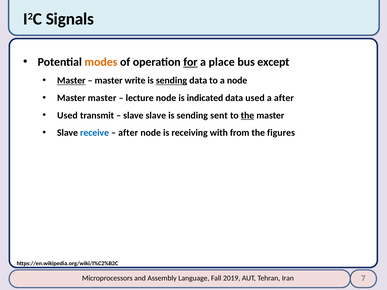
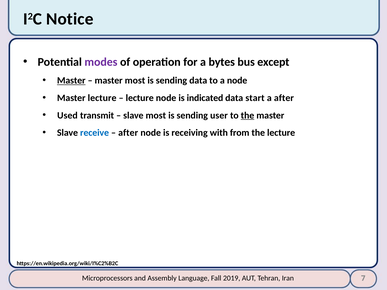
Signals: Signals -> Notice
modes colour: orange -> purple
for underline: present -> none
place: place -> bytes
master write: write -> most
sending at (171, 81) underline: present -> none
Master master: master -> lecture
data used: used -> start
slave slave: slave -> most
sent: sent -> user
the figures: figures -> lecture
